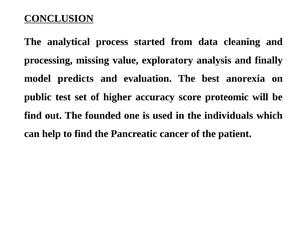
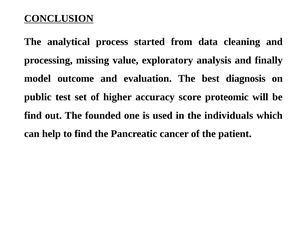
predicts: predicts -> outcome
anorexia: anorexia -> diagnosis
